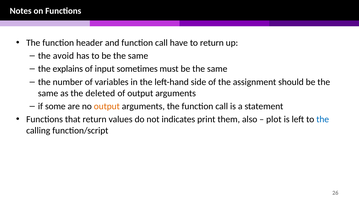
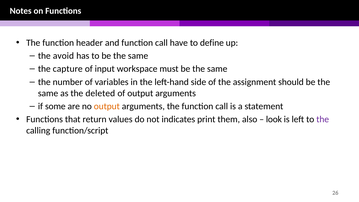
to return: return -> define
explains: explains -> capture
sometimes: sometimes -> workspace
plot: plot -> look
the at (323, 119) colour: blue -> purple
